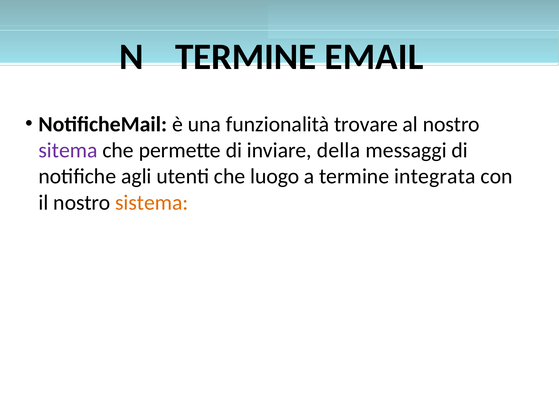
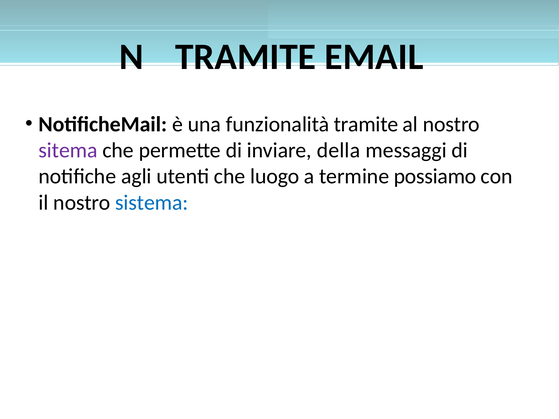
N TERMINE: TERMINE -> TRAMITE
funzionalità trovare: trovare -> tramite
integrata: integrata -> possiamo
sistema colour: orange -> blue
